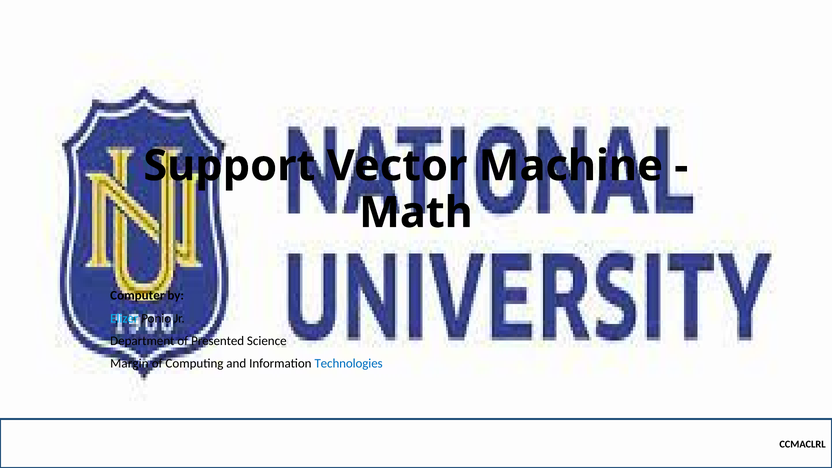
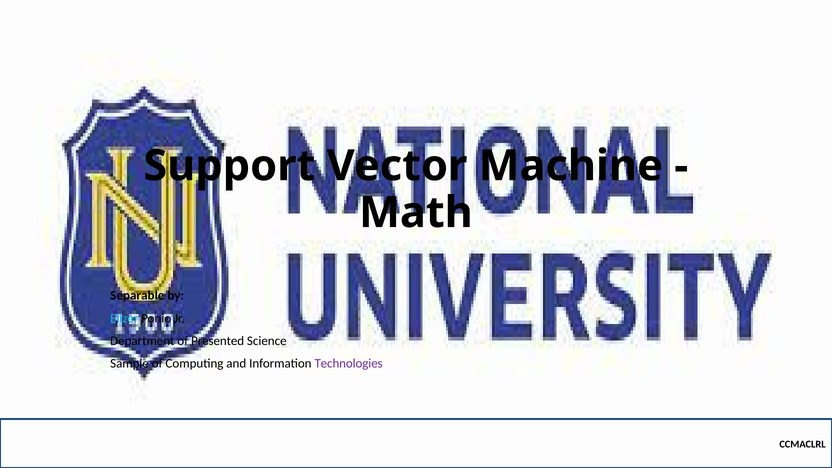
Computer: Computer -> Separable
Margin: Margin -> Sample
Technologies colour: blue -> purple
